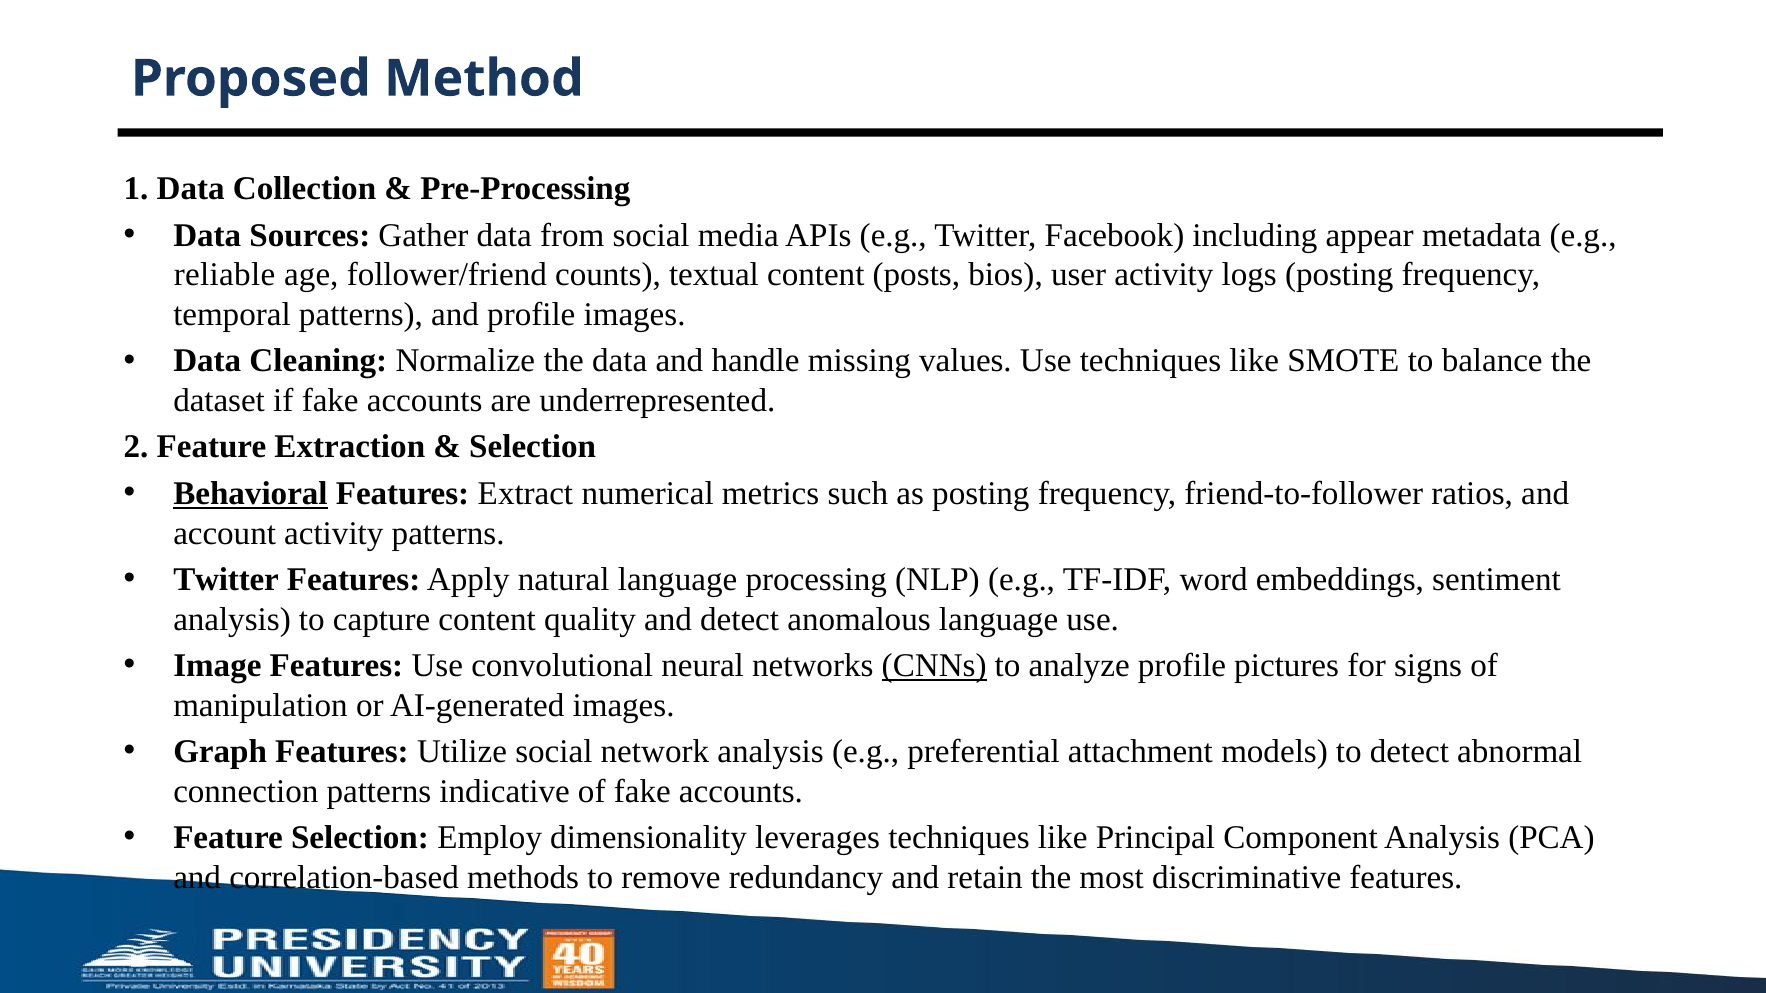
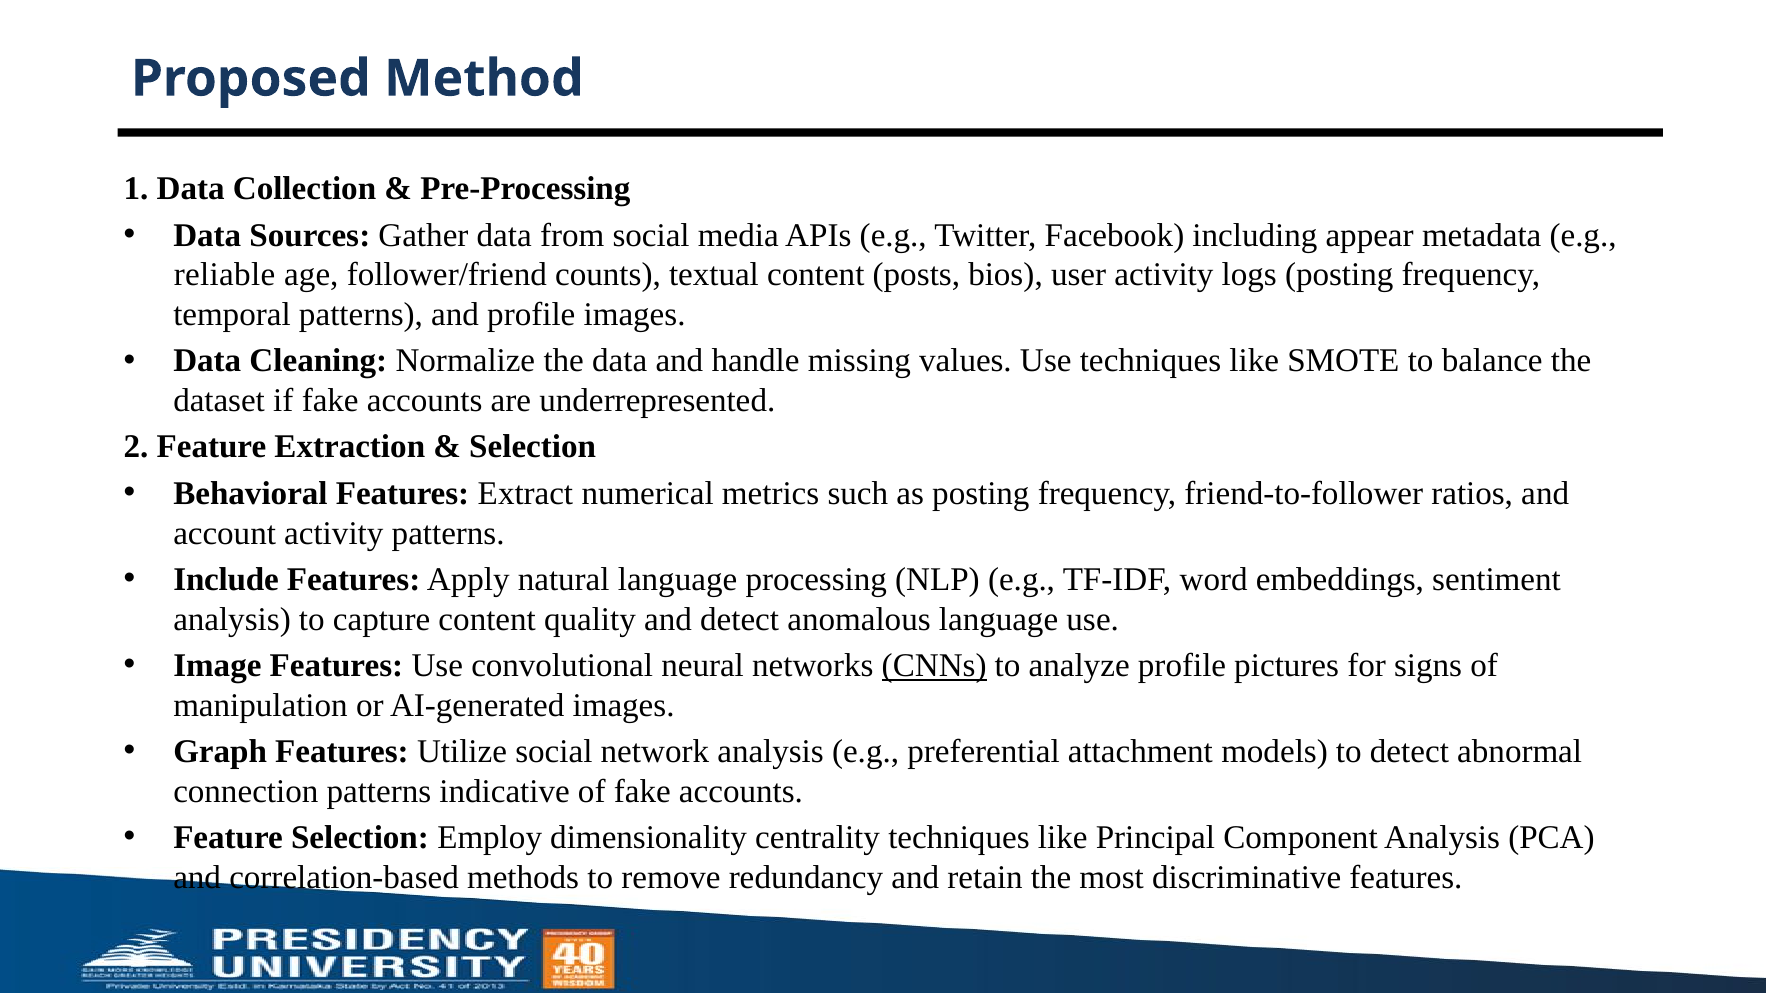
Behavioral underline: present -> none
Twitter at (226, 580): Twitter -> Include
leverages: leverages -> centrality
